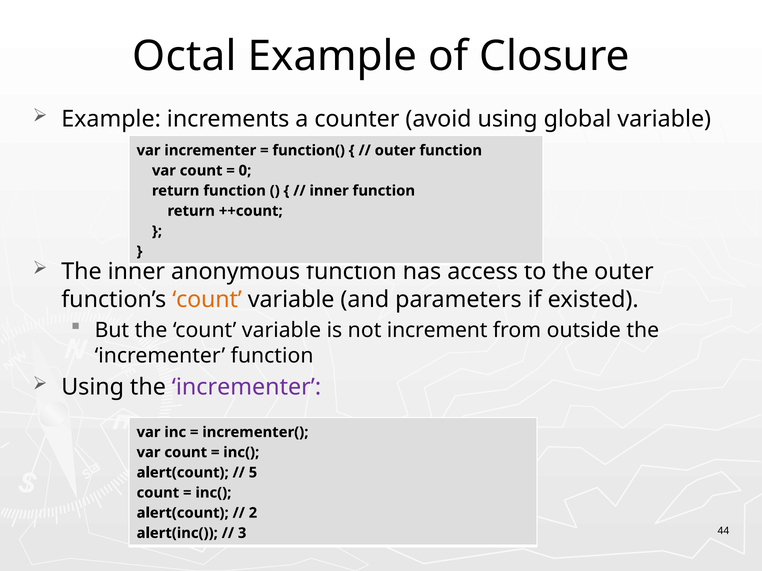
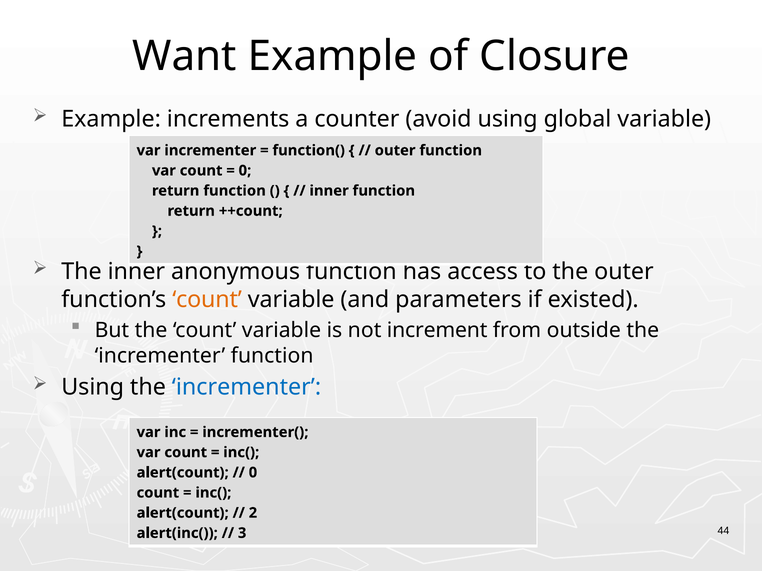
Octal: Octal -> Want
incrementer at (247, 387) colour: purple -> blue
5 at (253, 473): 5 -> 0
